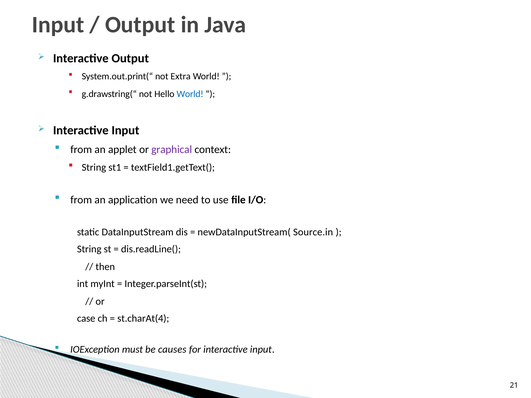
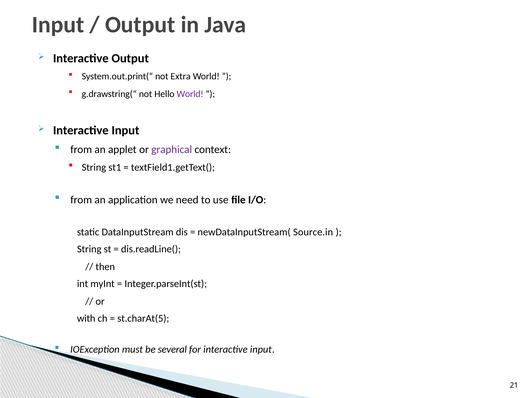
World at (190, 94) colour: blue -> purple
case: case -> with
st.charAt(4: st.charAt(4 -> st.charAt(5
causes: causes -> several
